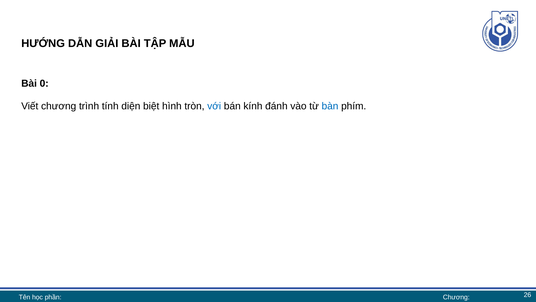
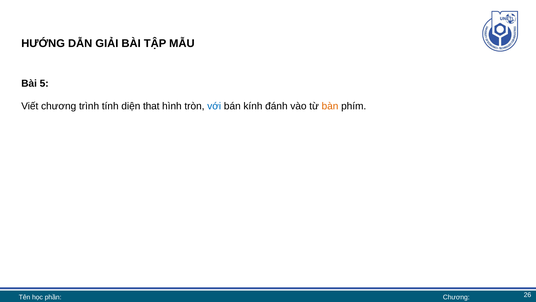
0: 0 -> 5
biệt: biệt -> that
bàn colour: blue -> orange
